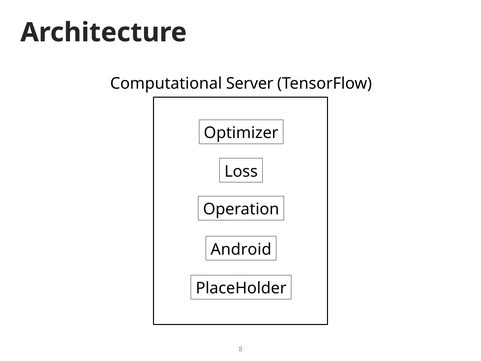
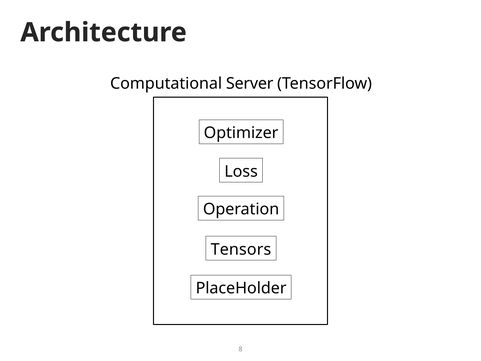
Android: Android -> Tensors
